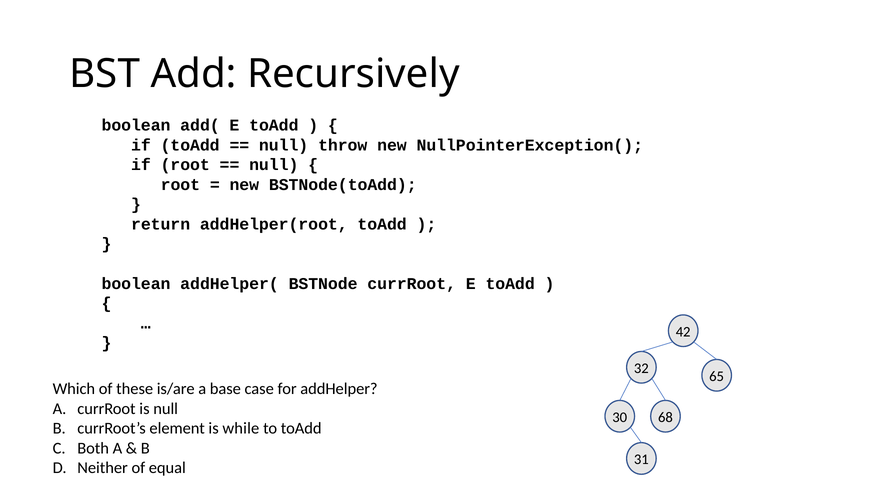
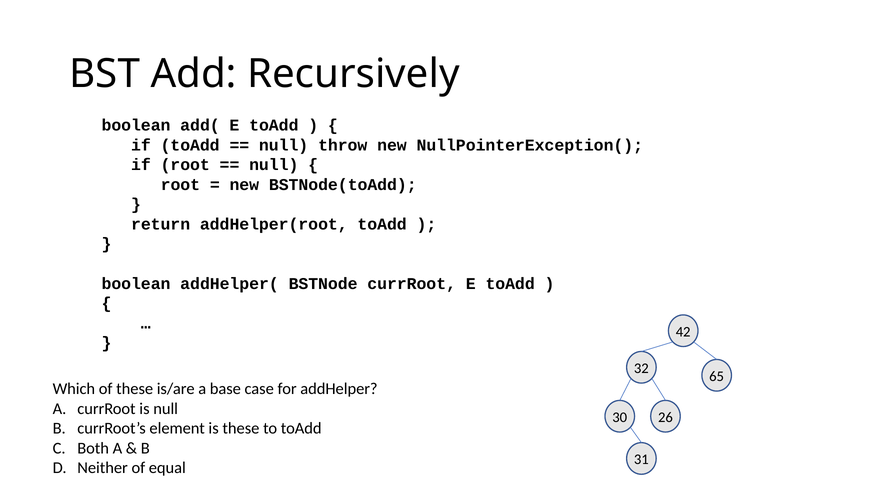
68: 68 -> 26
is while: while -> these
